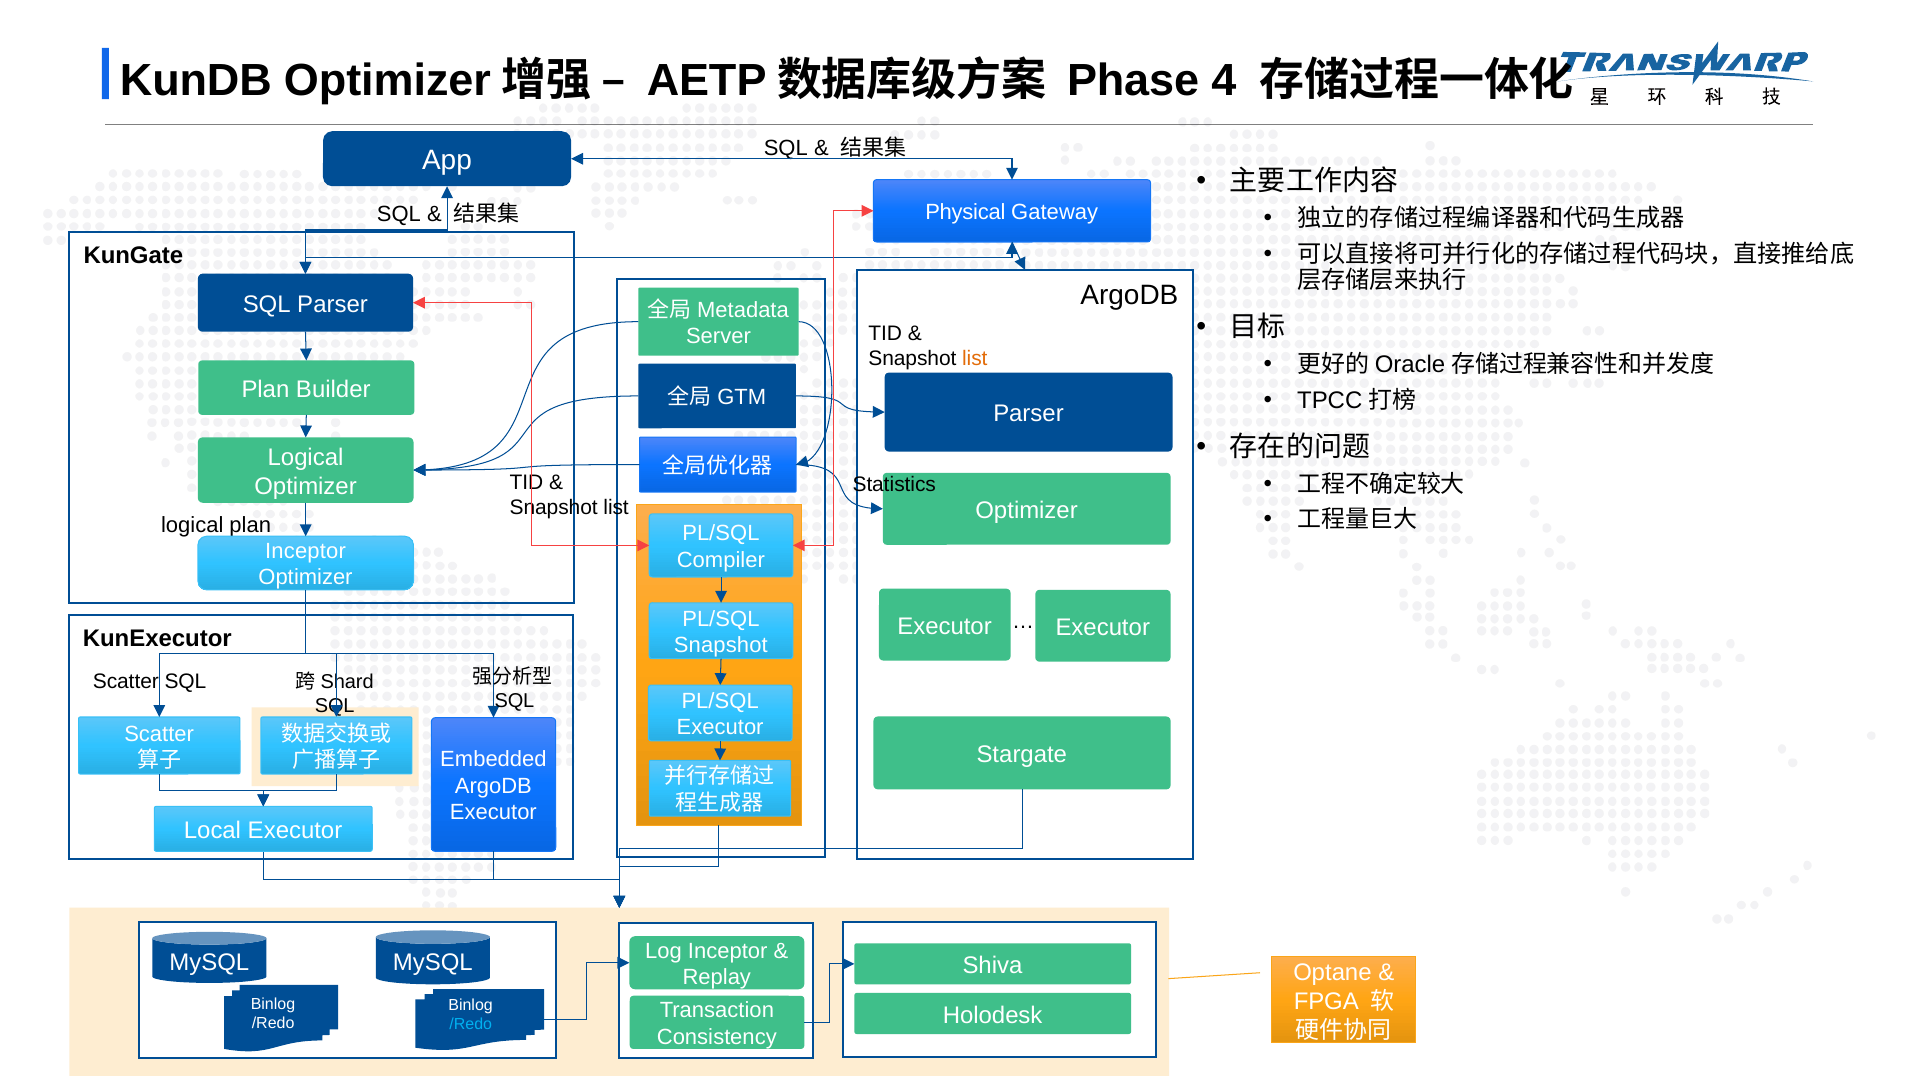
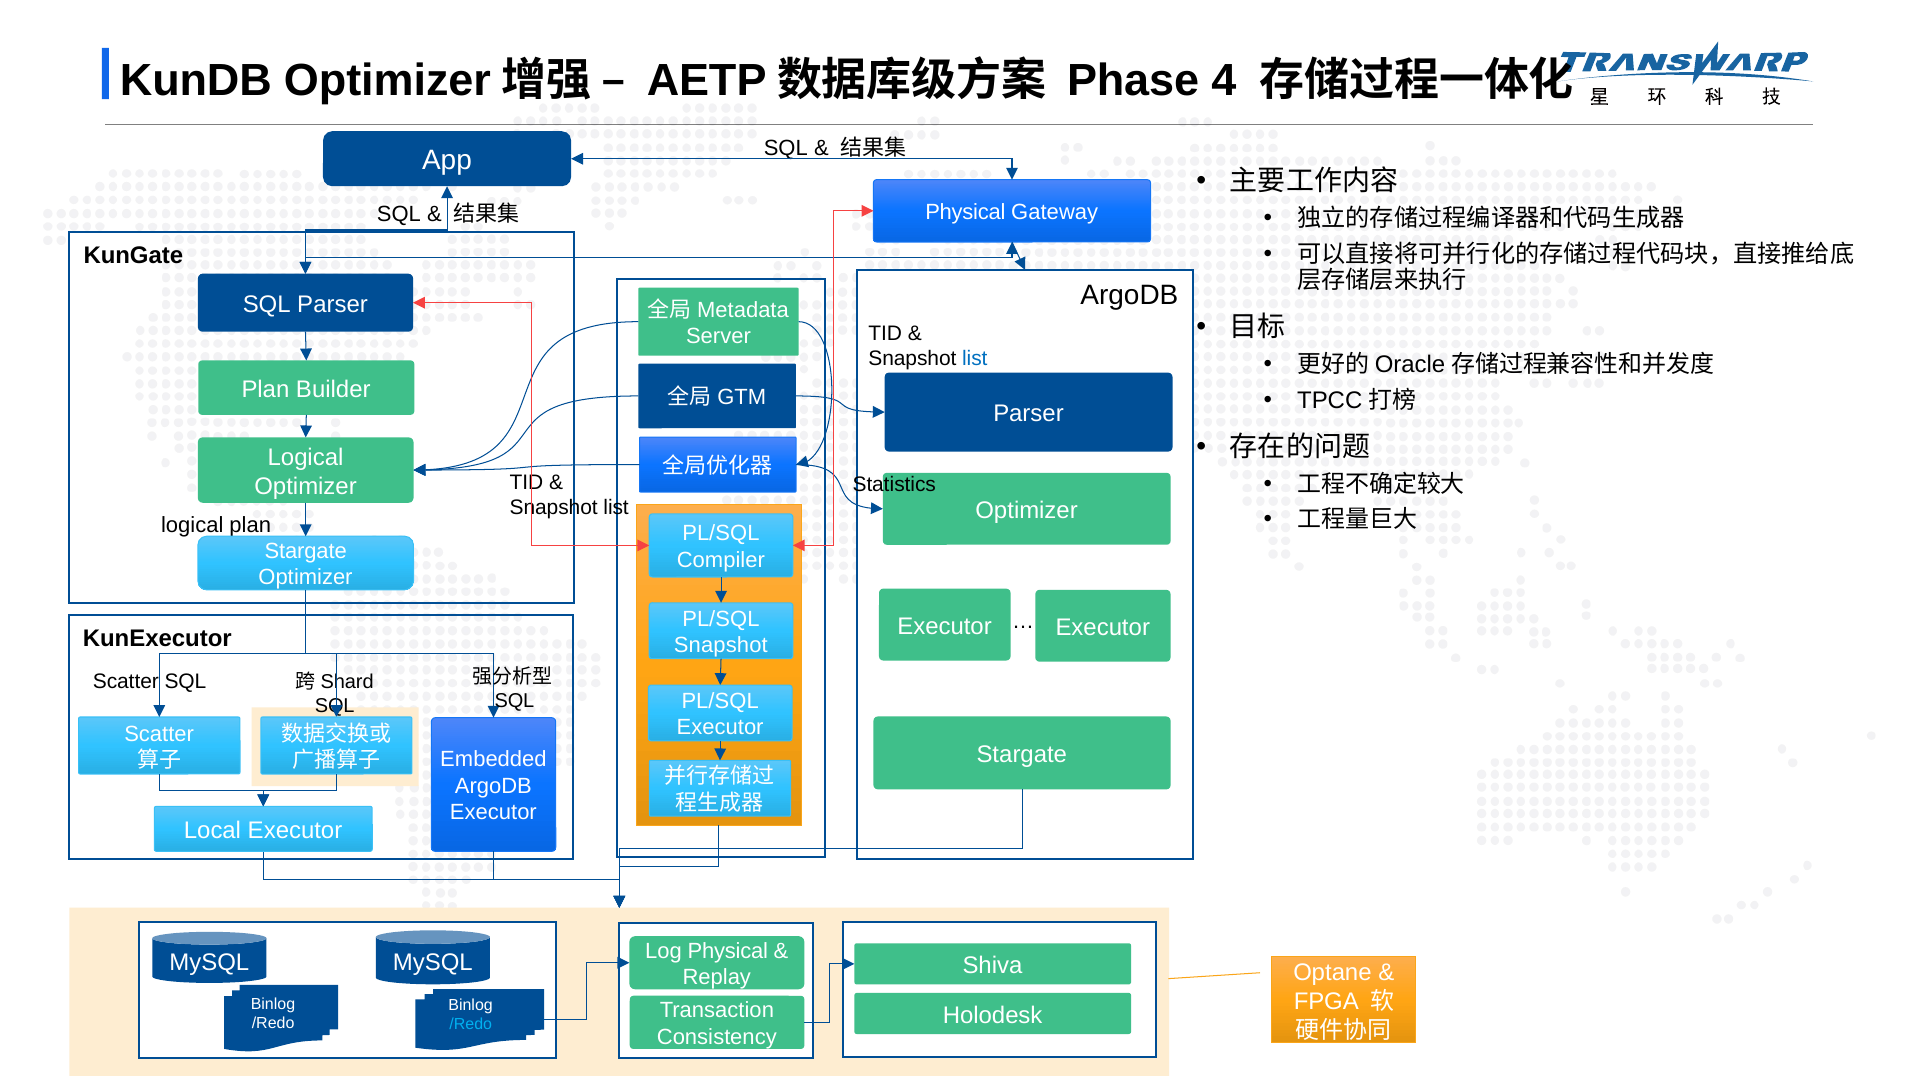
list at (975, 358) colour: orange -> blue
Inceptor at (306, 551): Inceptor -> Stargate
Log Inceptor: Inceptor -> Physical
